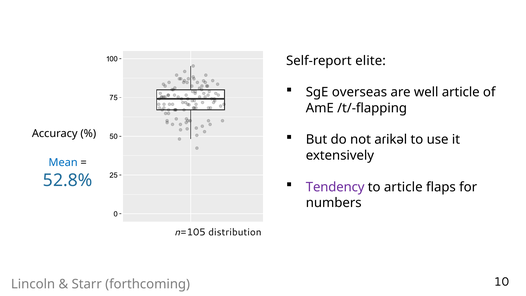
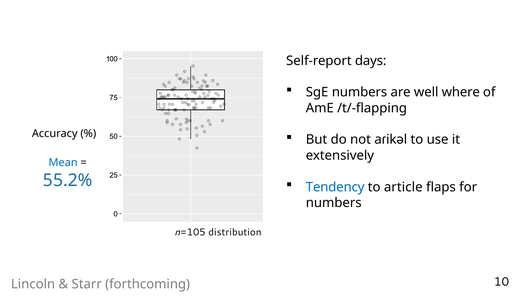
elite: elite -> days
SgE overseas: overseas -> numbers
well article: article -> where
52.8%: 52.8% -> 55.2%
Tendency colour: purple -> blue
